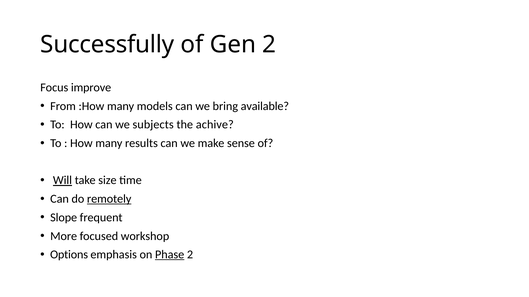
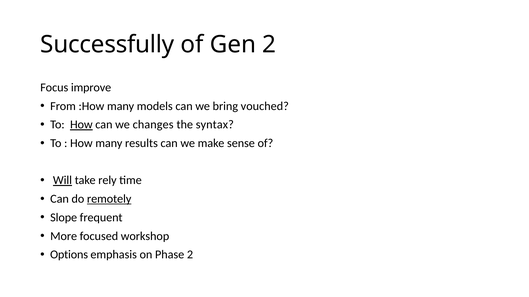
available: available -> vouched
How at (81, 125) underline: none -> present
subjects: subjects -> changes
achive: achive -> syntax
size: size -> rely
Phase underline: present -> none
